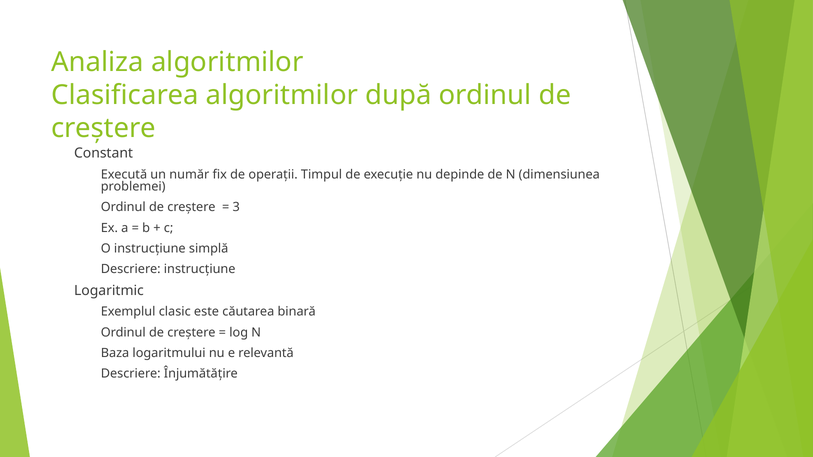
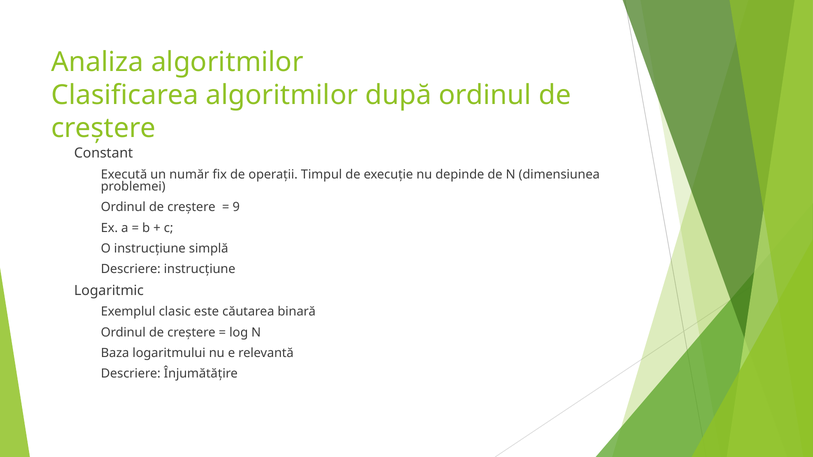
3: 3 -> 9
